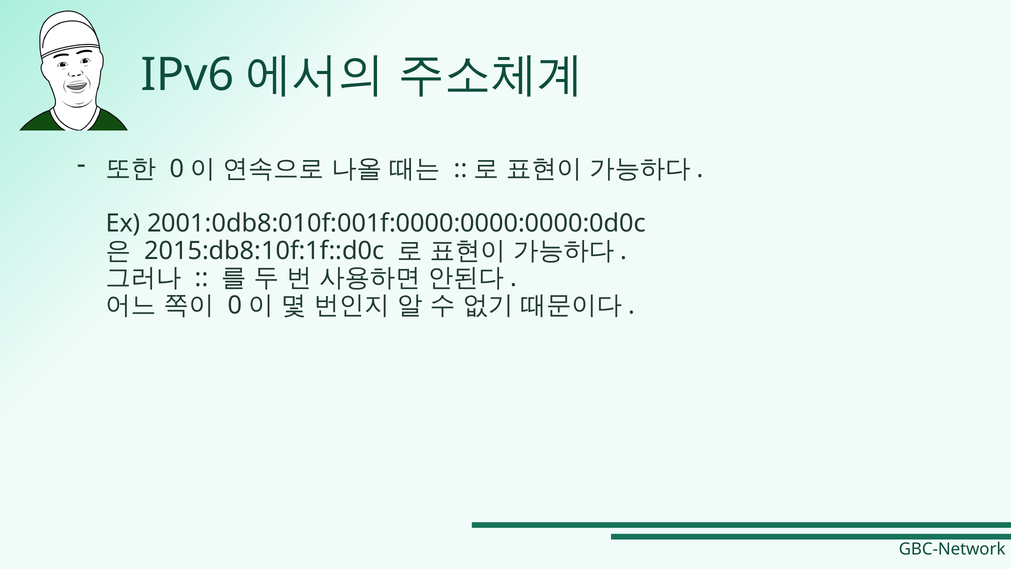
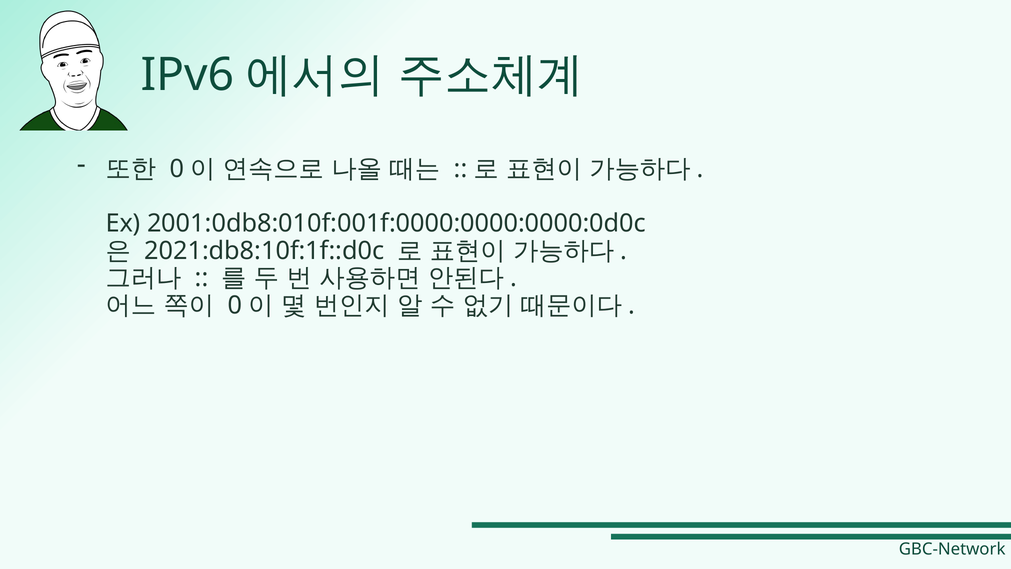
2015:db8:10f:1f::d0c: 2015:db8:10f:1f::d0c -> 2021:db8:10f:1f::d0c
